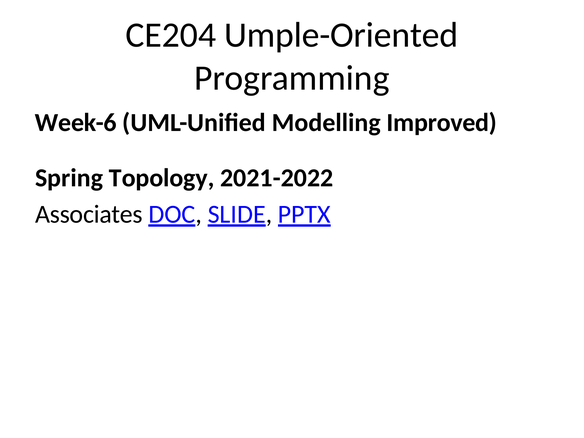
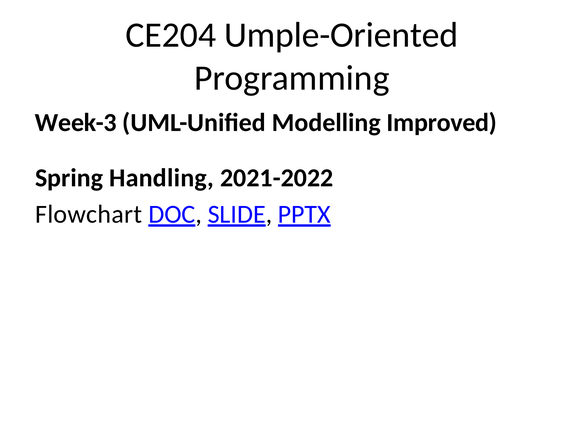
Week-6: Week-6 -> Week-3
Topology: Topology -> Handling
Associates: Associates -> Flowchart
